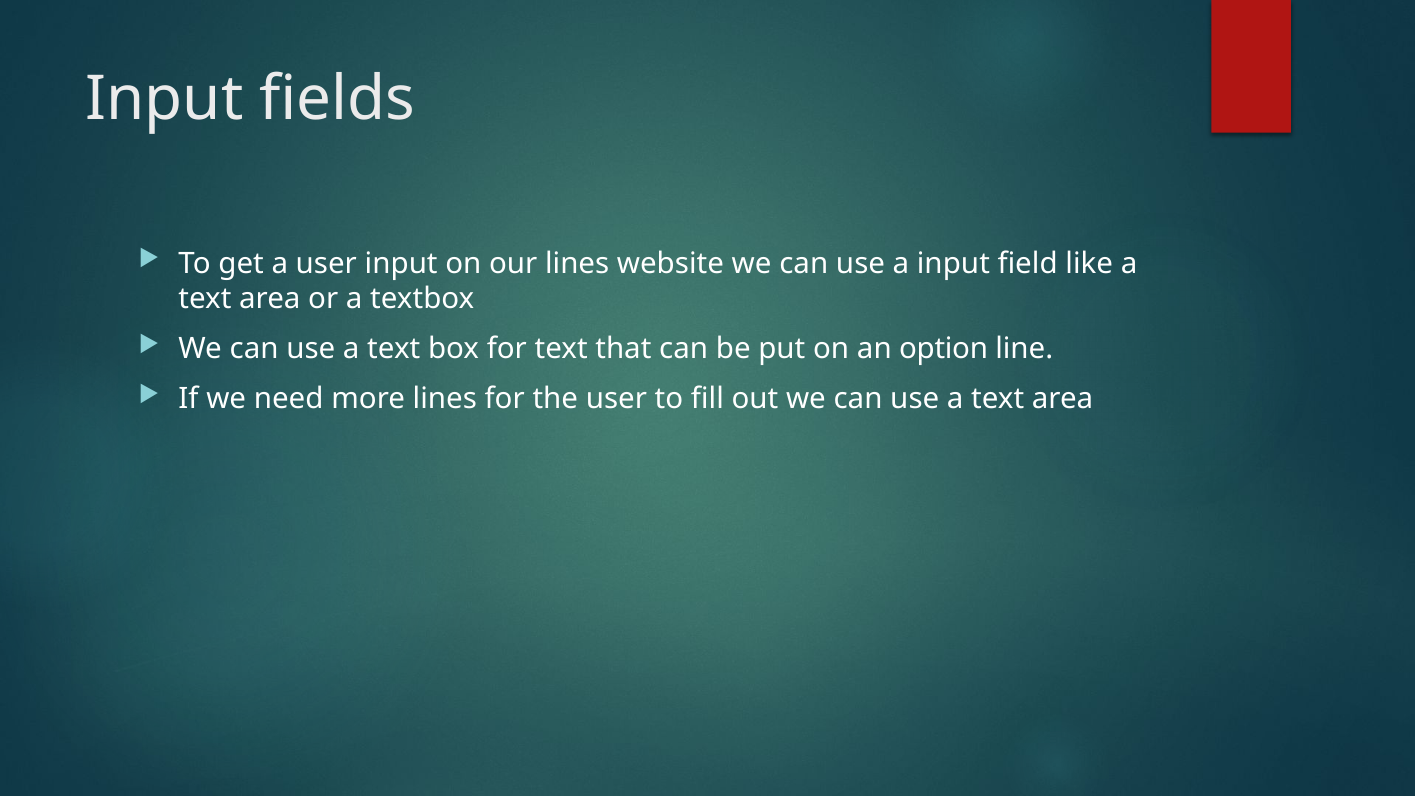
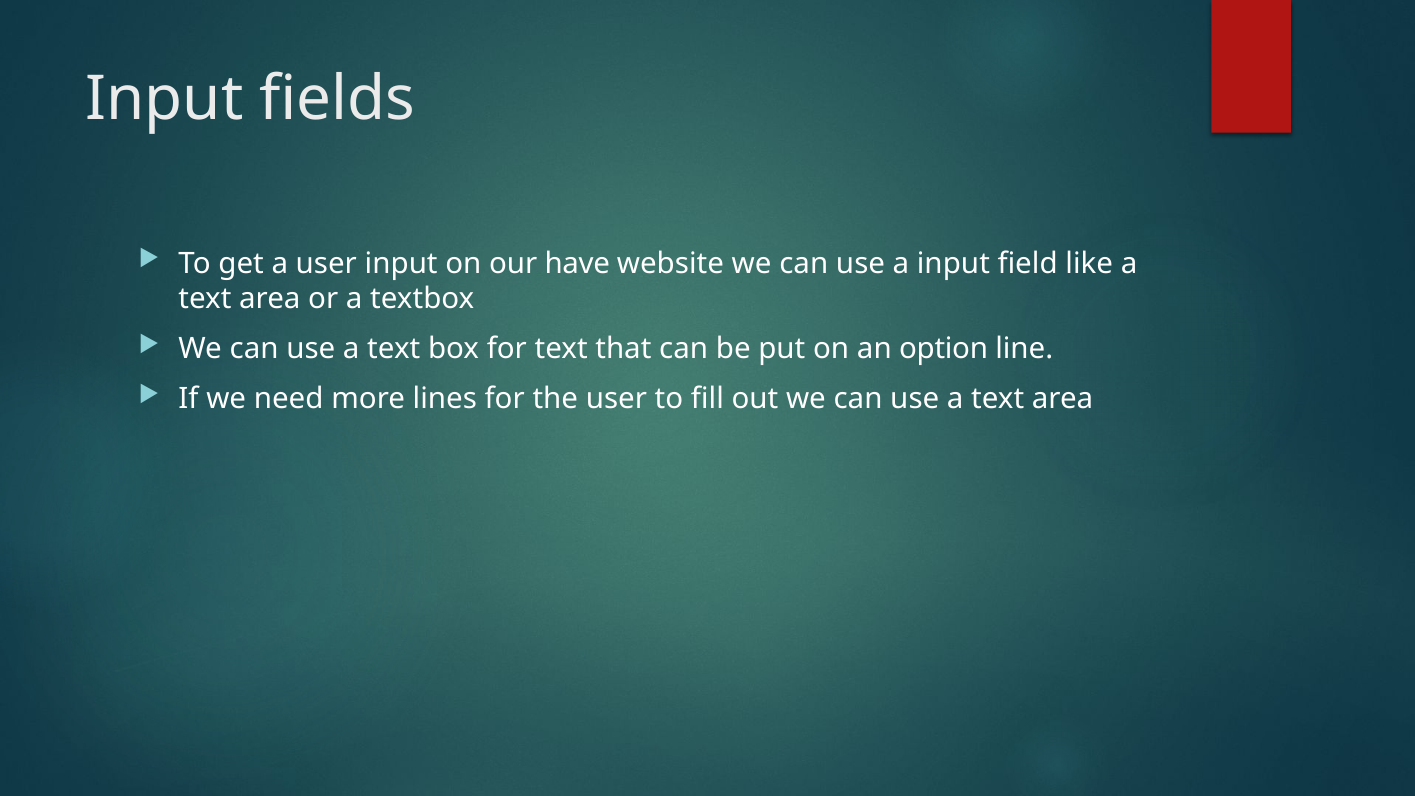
our lines: lines -> have
